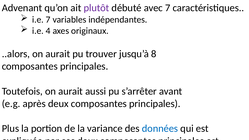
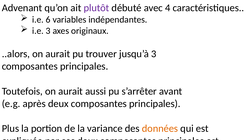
avec 7: 7 -> 4
i.e 7: 7 -> 6
i.e 4: 4 -> 3
jusqu’à 8: 8 -> 3
données at (160, 129) colour: blue -> orange
